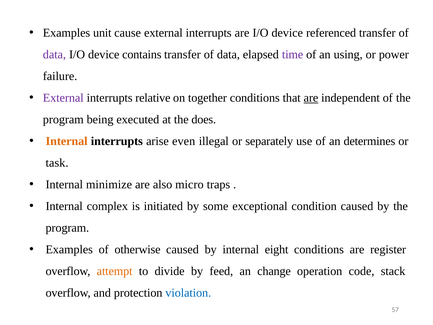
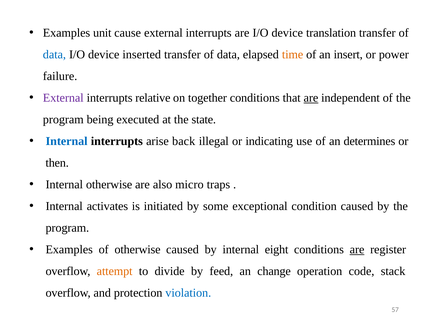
referenced: referenced -> translation
data at (54, 54) colour: purple -> blue
contains: contains -> inserted
time colour: purple -> orange
using: using -> insert
does: does -> state
Internal at (67, 141) colour: orange -> blue
even: even -> back
separately: separately -> indicating
task: task -> then
Internal minimize: minimize -> otherwise
complex: complex -> activates
are at (357, 249) underline: none -> present
